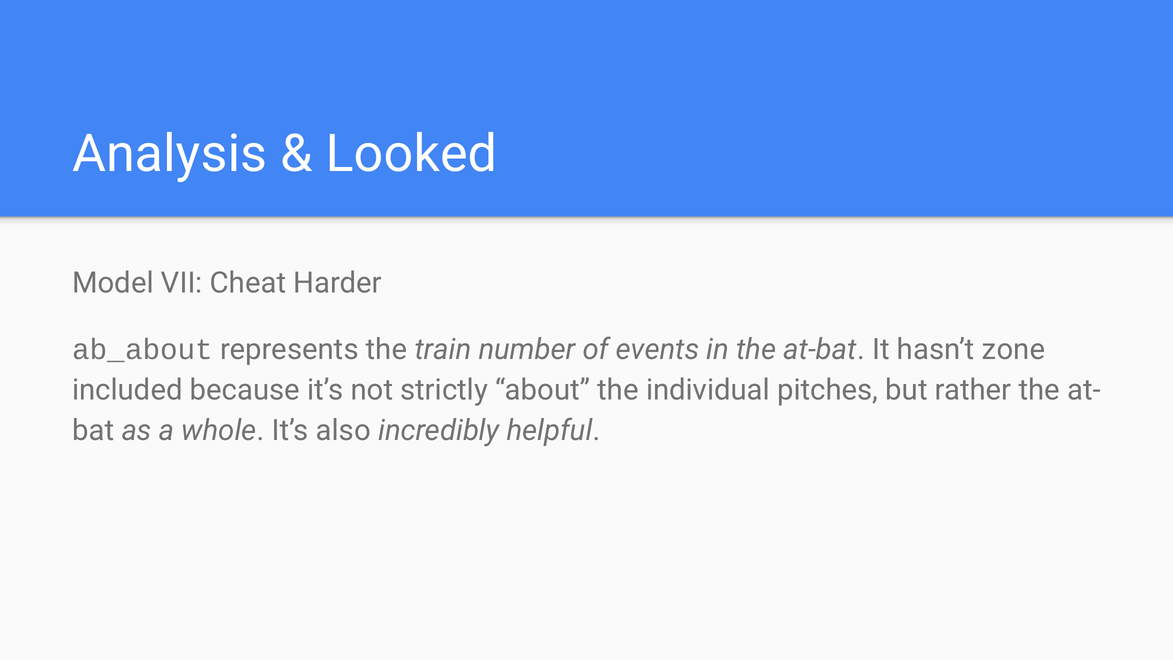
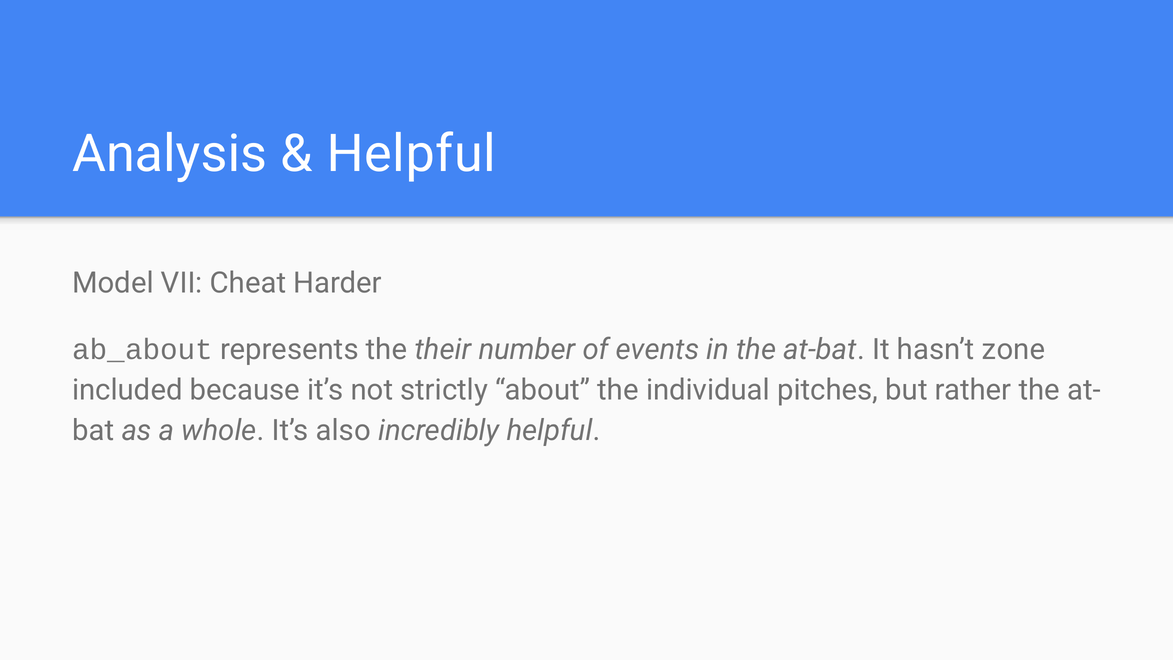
Looked at (411, 154): Looked -> Helpful
train: train -> their
